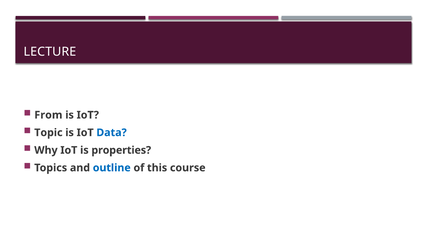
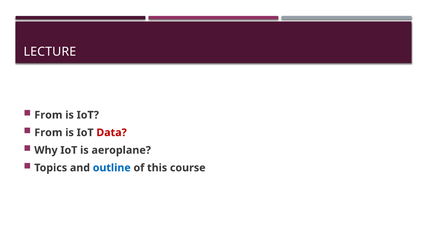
Topic at (48, 133): Topic -> From
Data colour: blue -> red
properties: properties -> aeroplane
